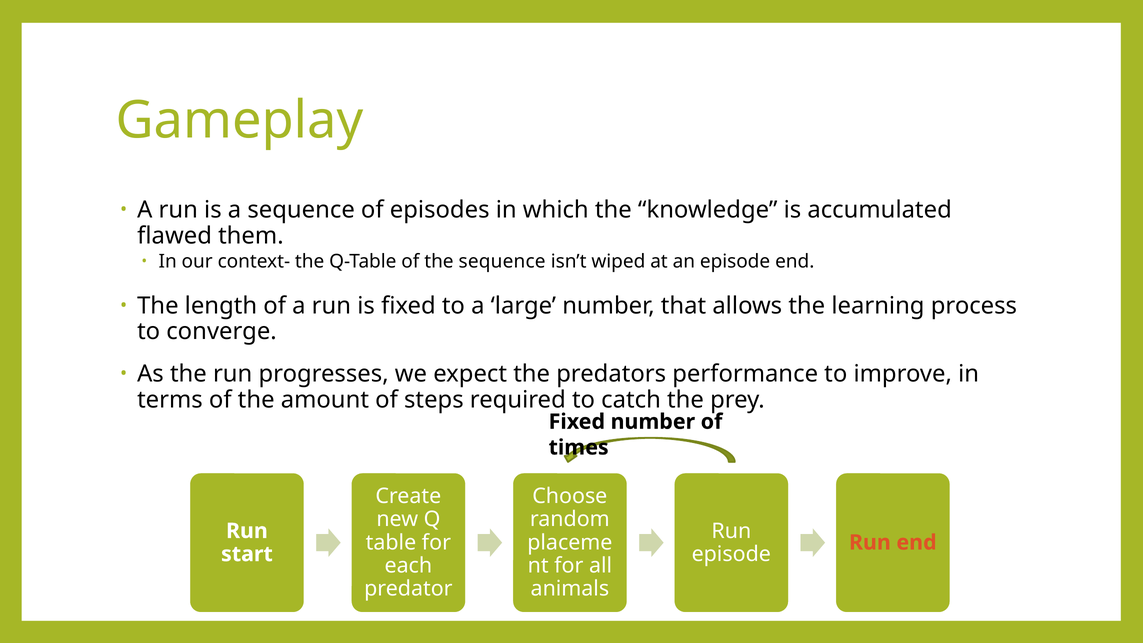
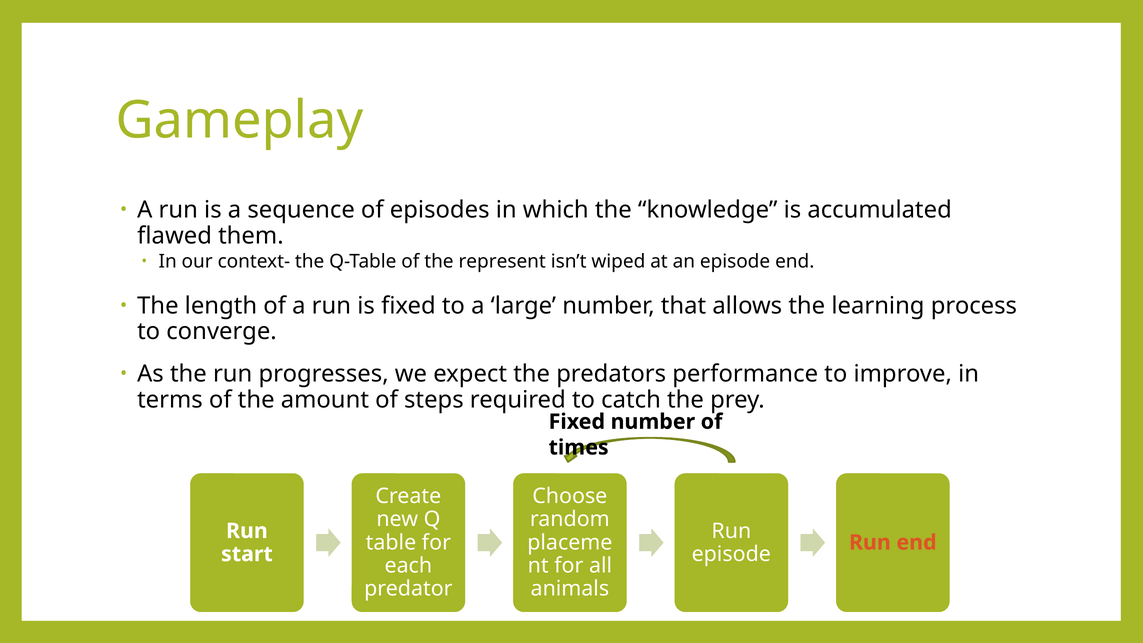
the sequence: sequence -> represent
